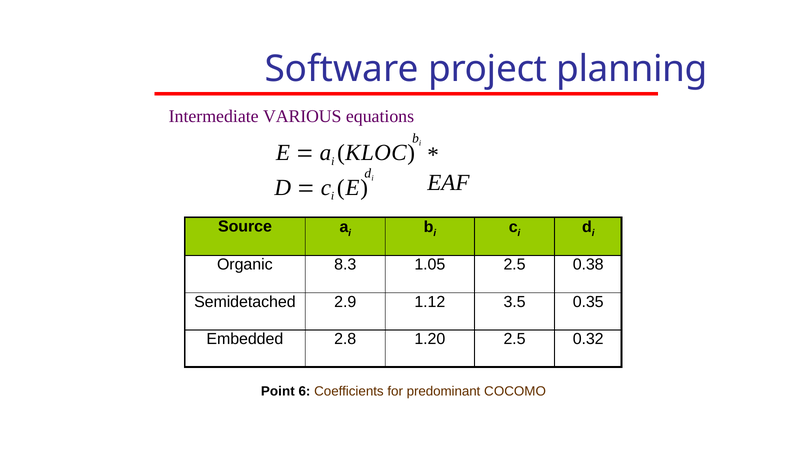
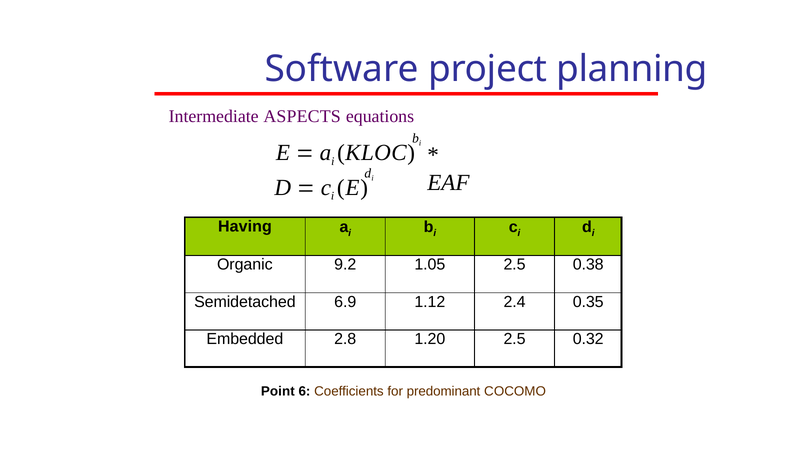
VARIOUS: VARIOUS -> ASPECTS
Source: Source -> Having
8.3: 8.3 -> 9.2
2.9: 2.9 -> 6.9
3.5: 3.5 -> 2.4
